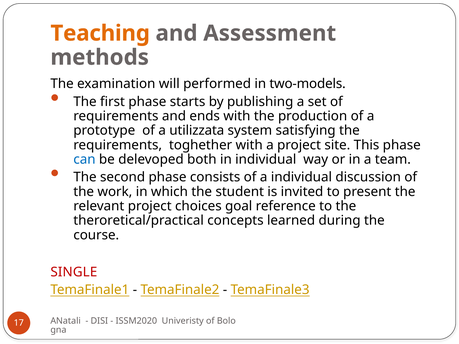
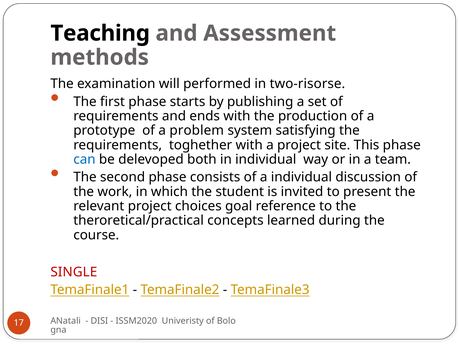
Teaching colour: orange -> black
two-models: two-models -> two-risorse
utilizzata: utilizzata -> problem
